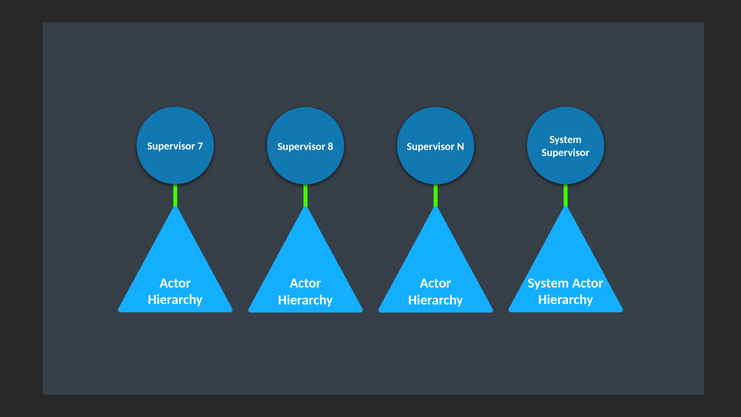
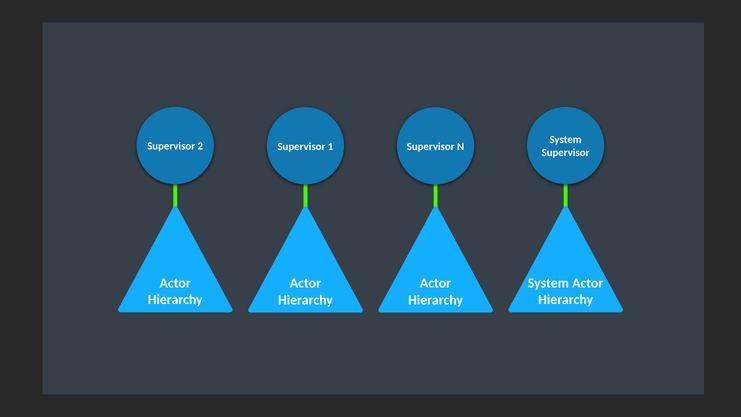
7: 7 -> 2
8: 8 -> 1
